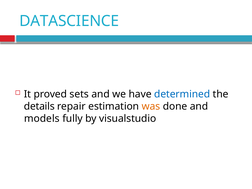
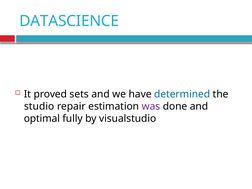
details: details -> studio
was colour: orange -> purple
models: models -> optimal
